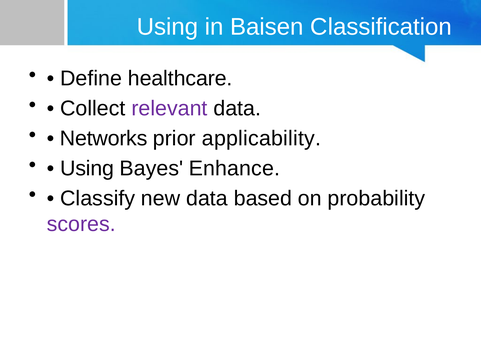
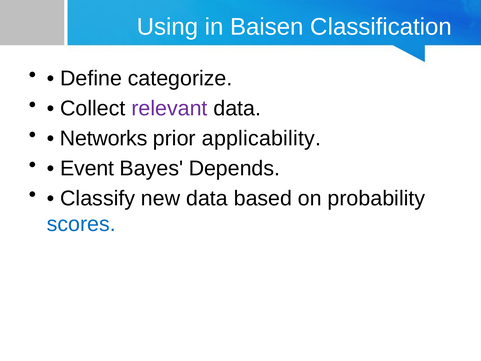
healthcare: healthcare -> categorize
Using at (87, 168): Using -> Event
Enhance: Enhance -> Depends
scores colour: purple -> blue
